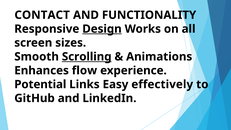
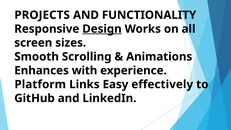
CONTACT: CONTACT -> PROJECTS
Scrolling underline: present -> none
flow: flow -> with
Potential: Potential -> Platform
